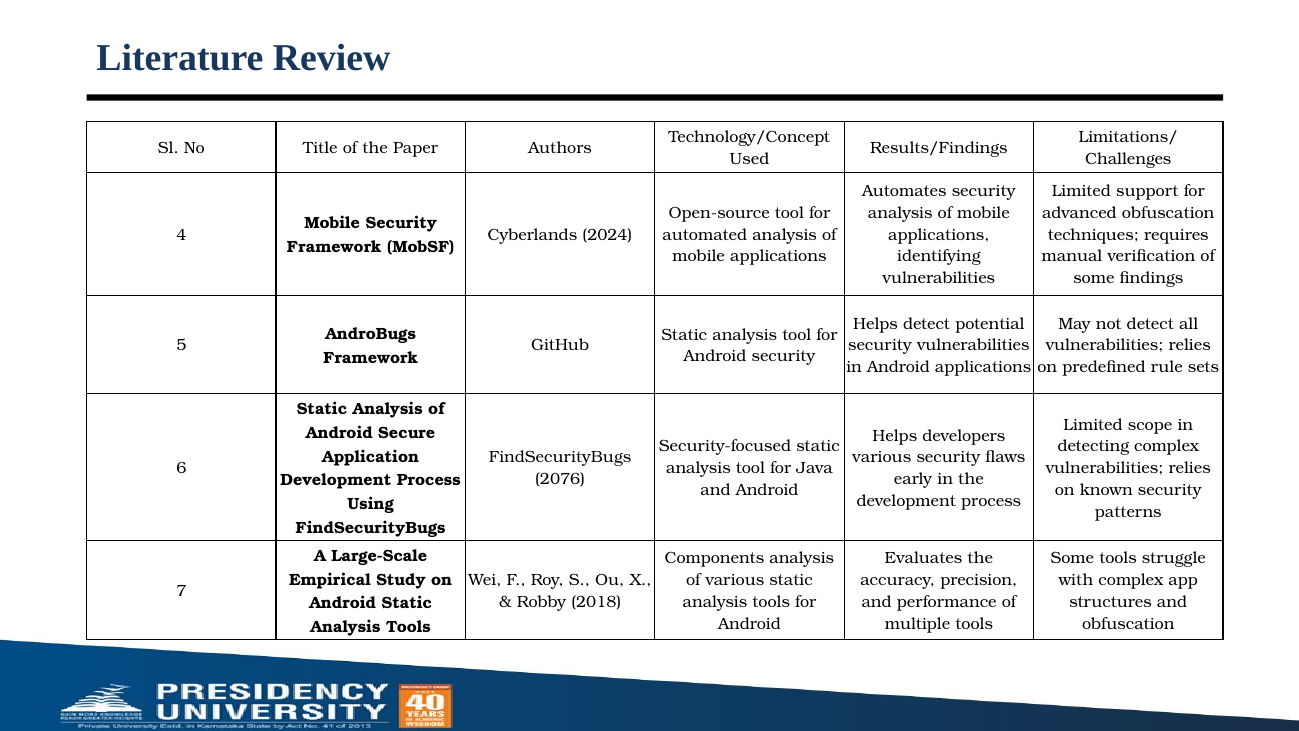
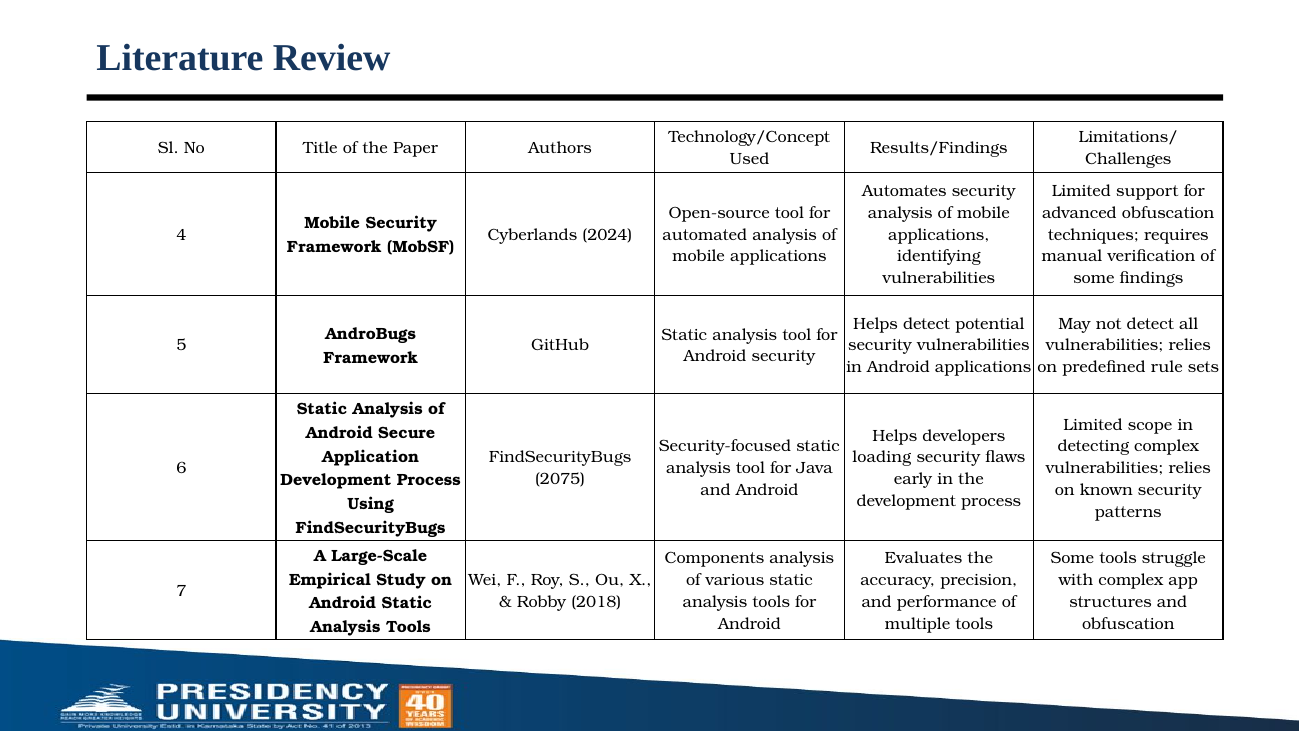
various at (882, 457): various -> loading
2076: 2076 -> 2075
